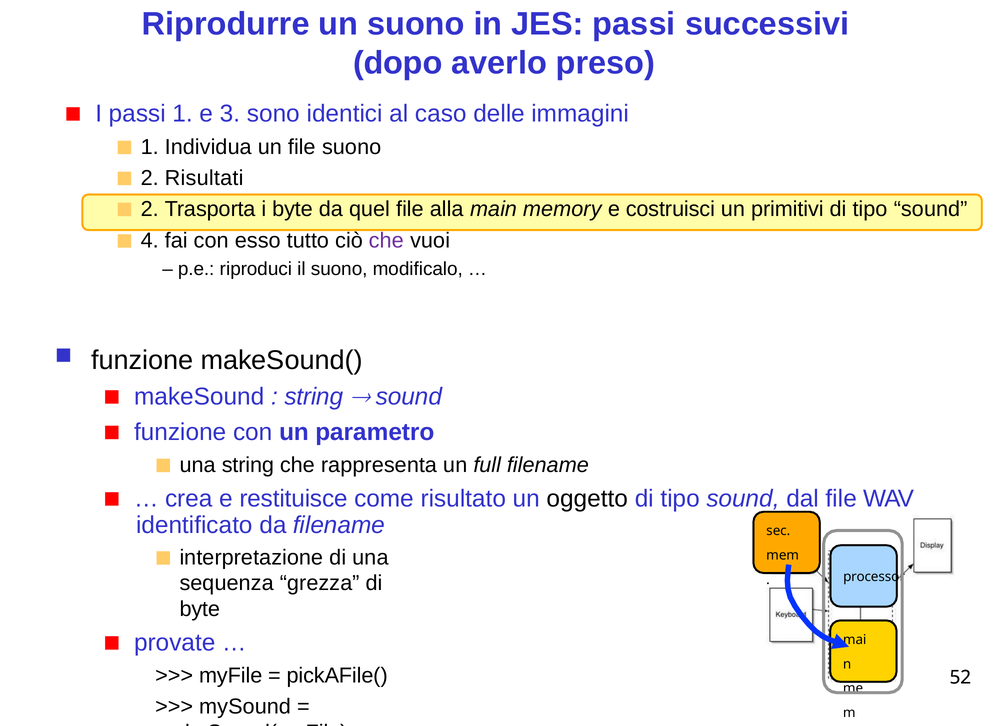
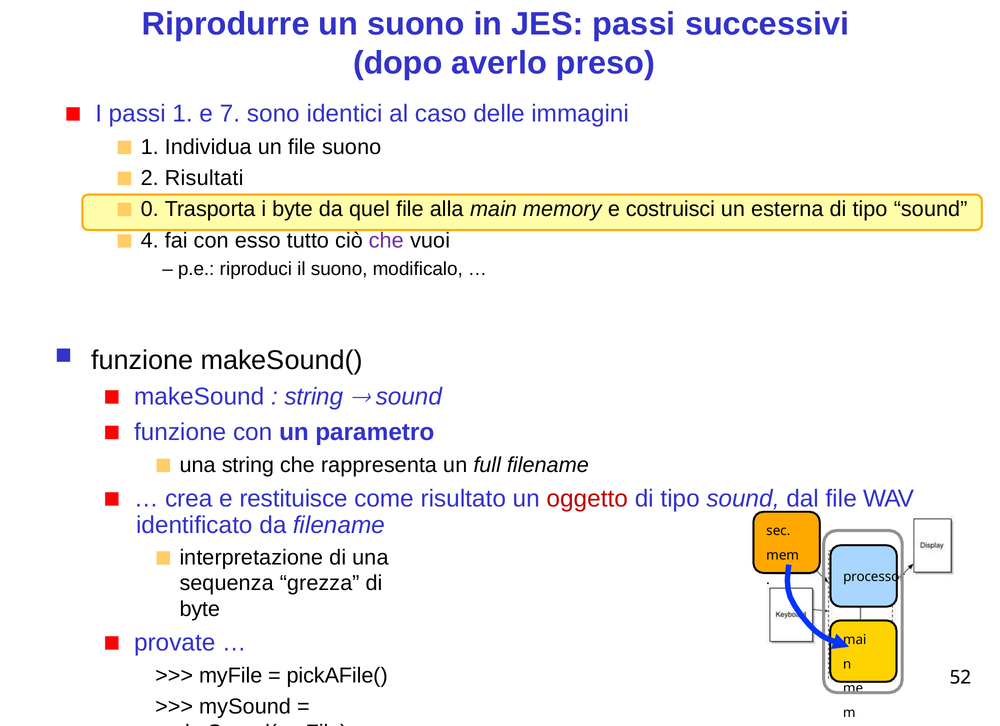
3: 3 -> 7
2 at (150, 209): 2 -> 0
primitivi: primitivi -> esterna
oggetto colour: black -> red
